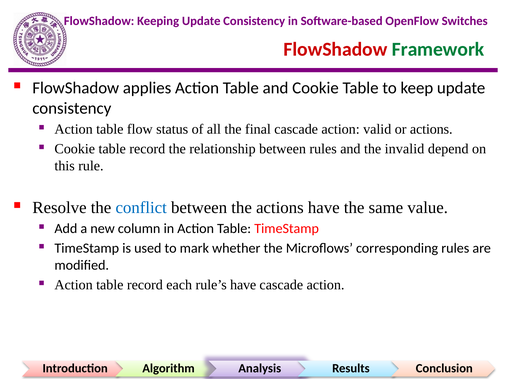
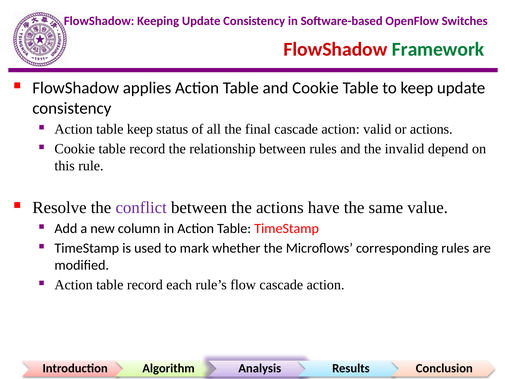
table flow: flow -> keep
conflict colour: blue -> purple
rule’s have: have -> flow
